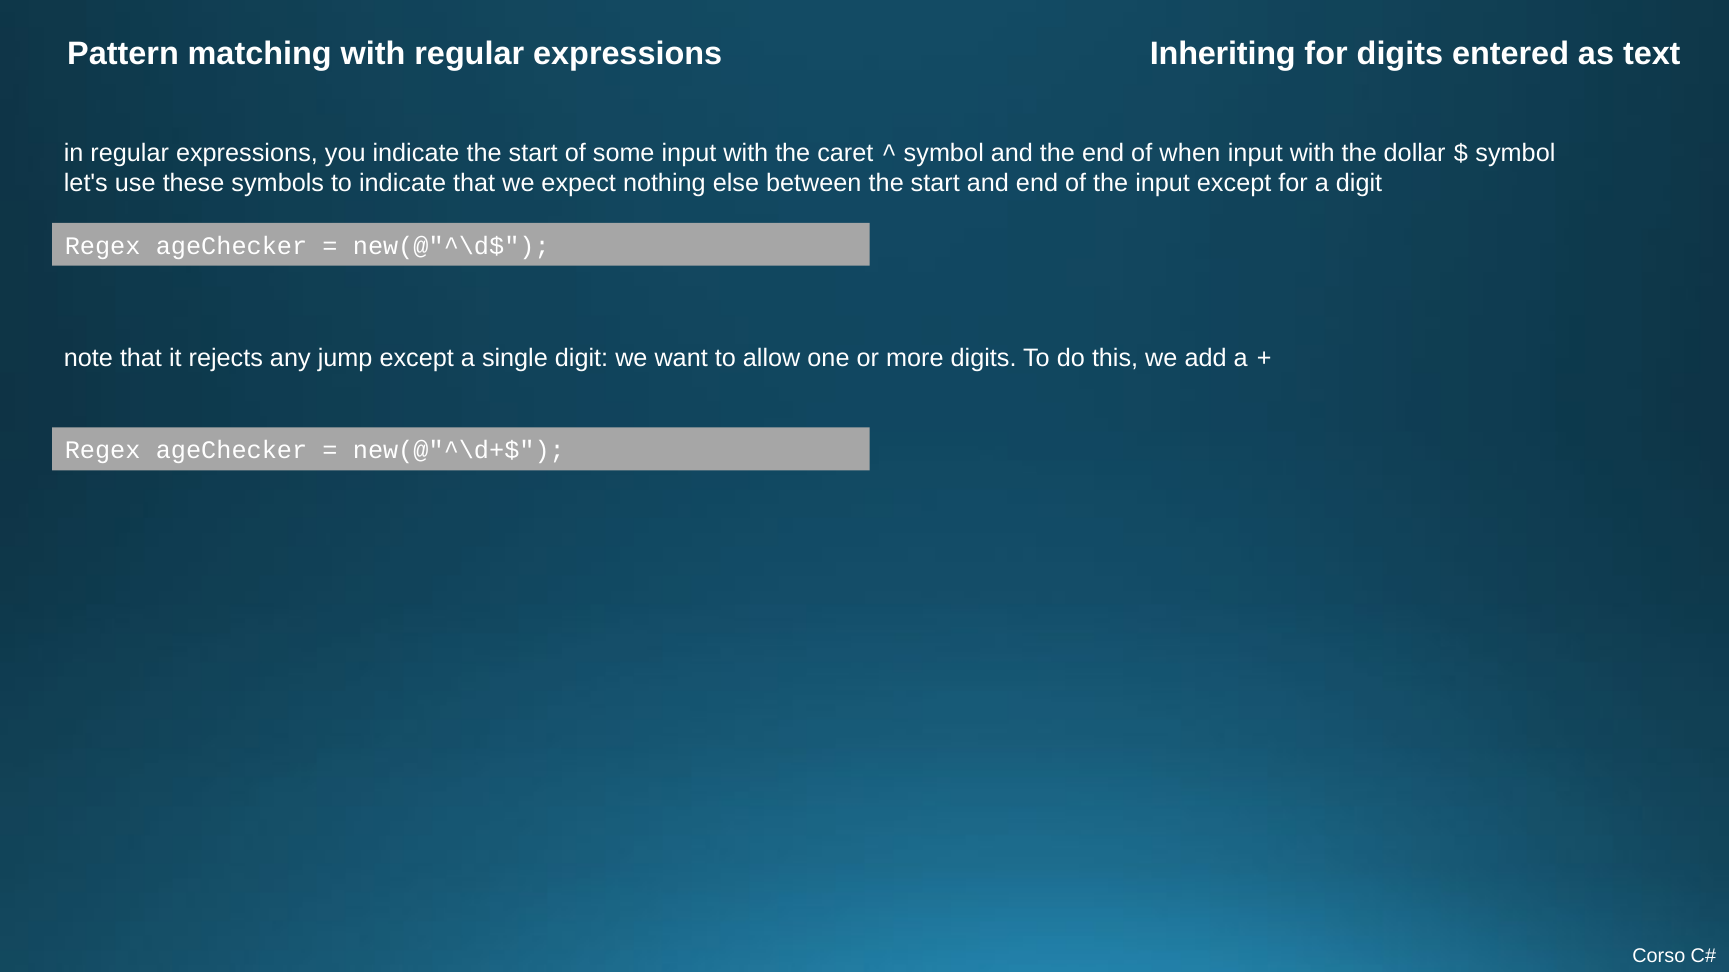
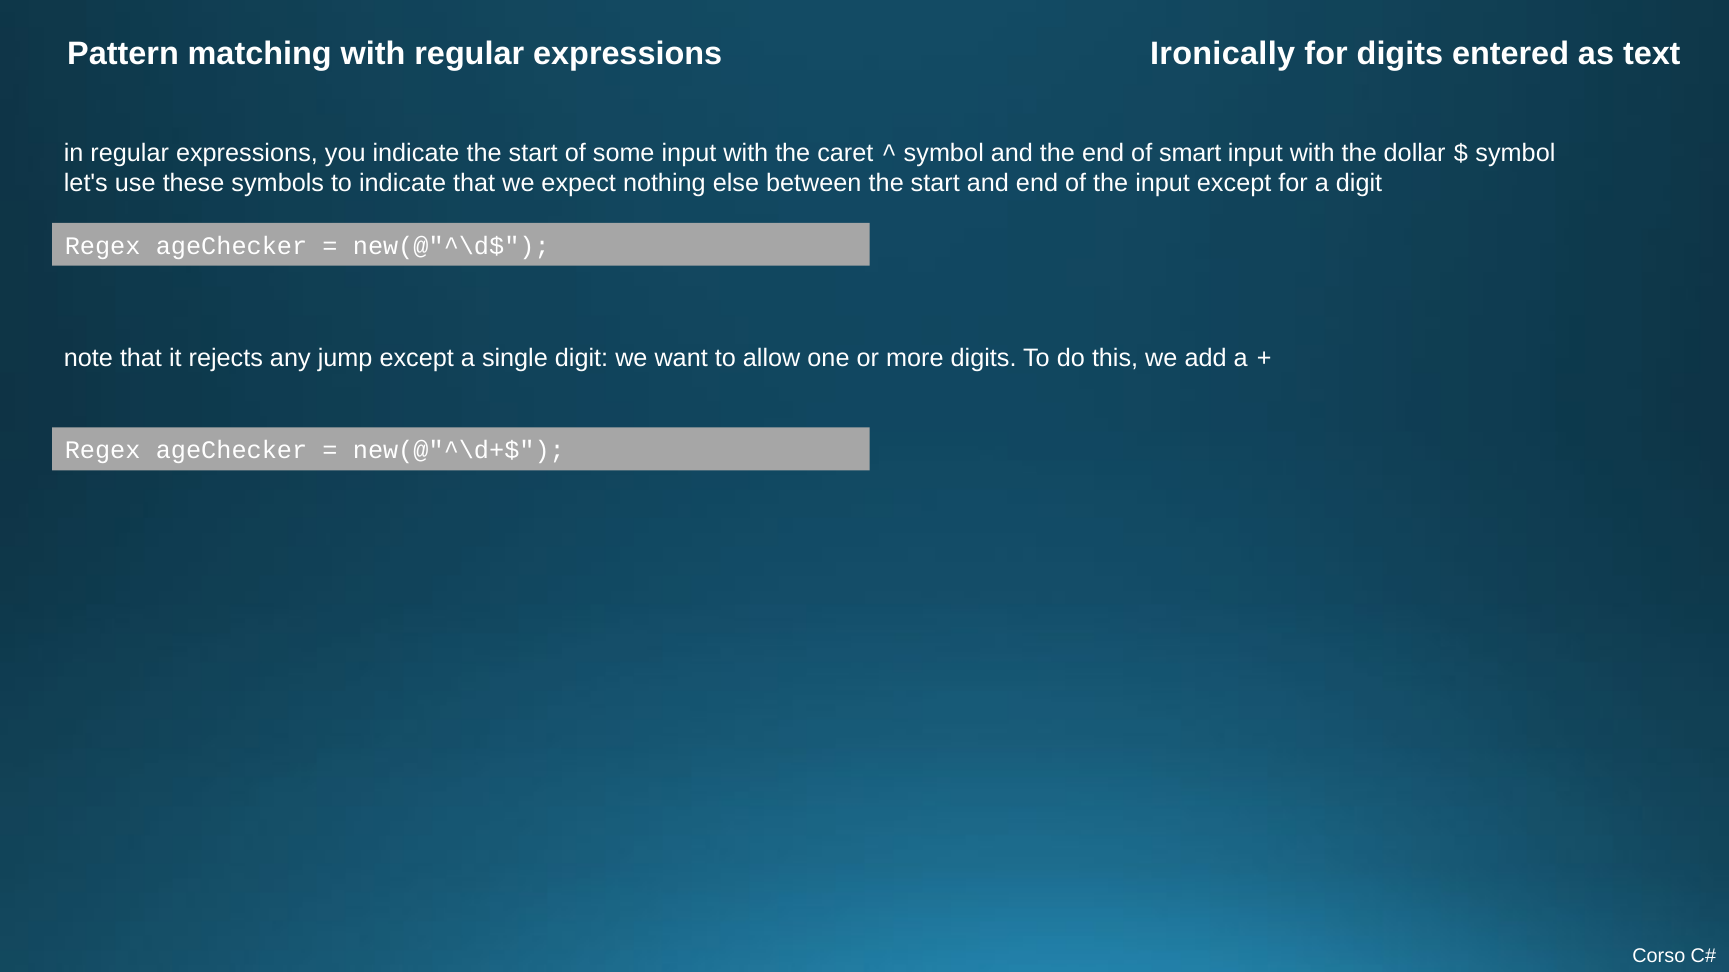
Inheriting: Inheriting -> Ironically
when: when -> smart
